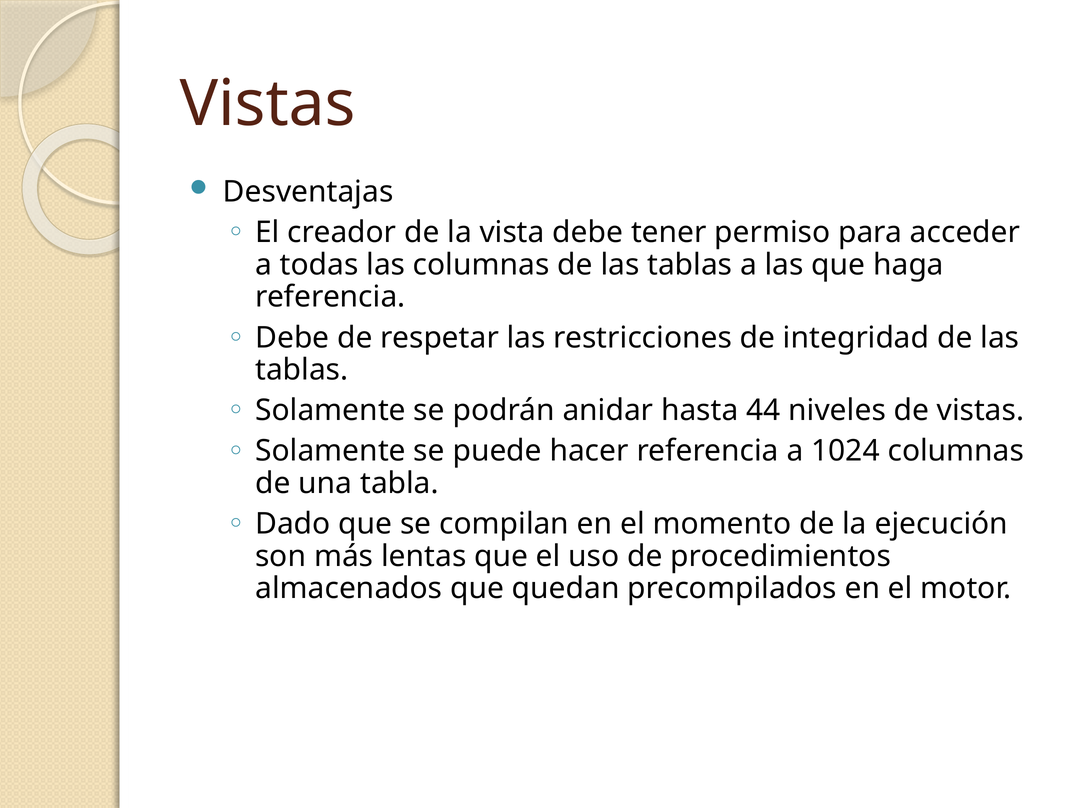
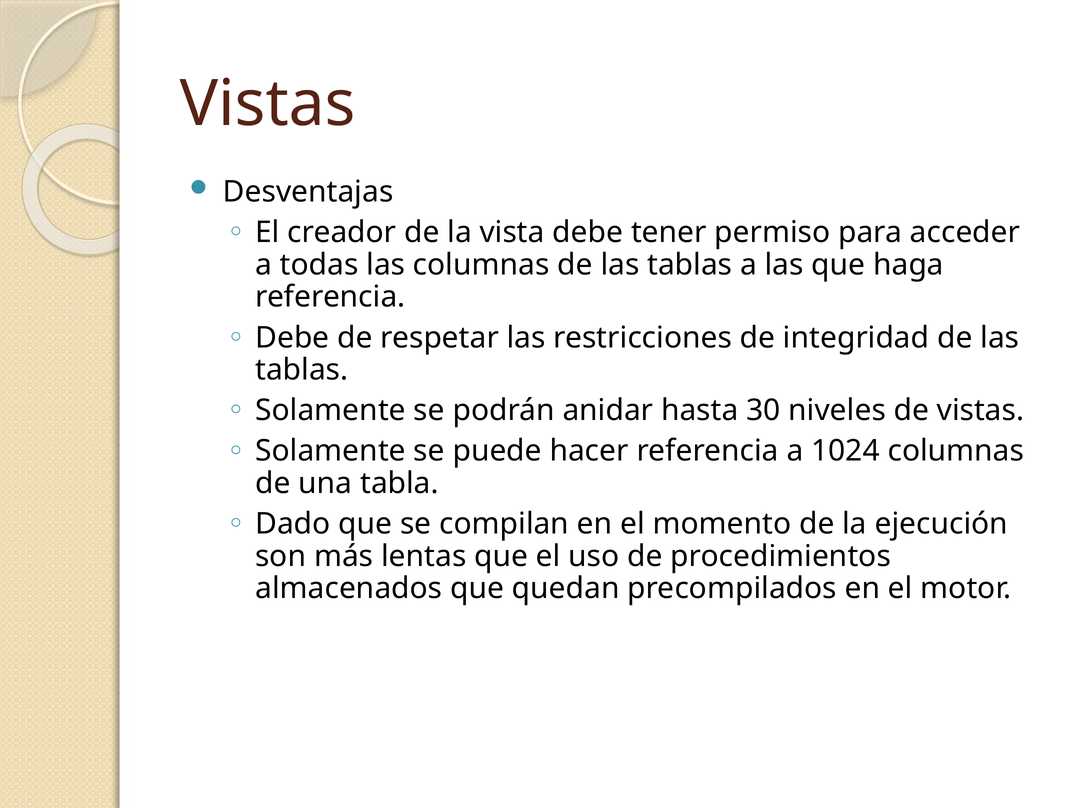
44: 44 -> 30
